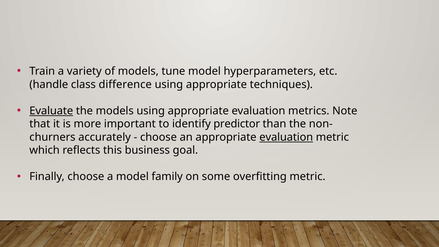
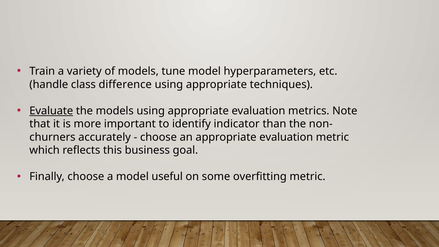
predictor: predictor -> indicator
evaluation at (286, 137) underline: present -> none
family: family -> useful
